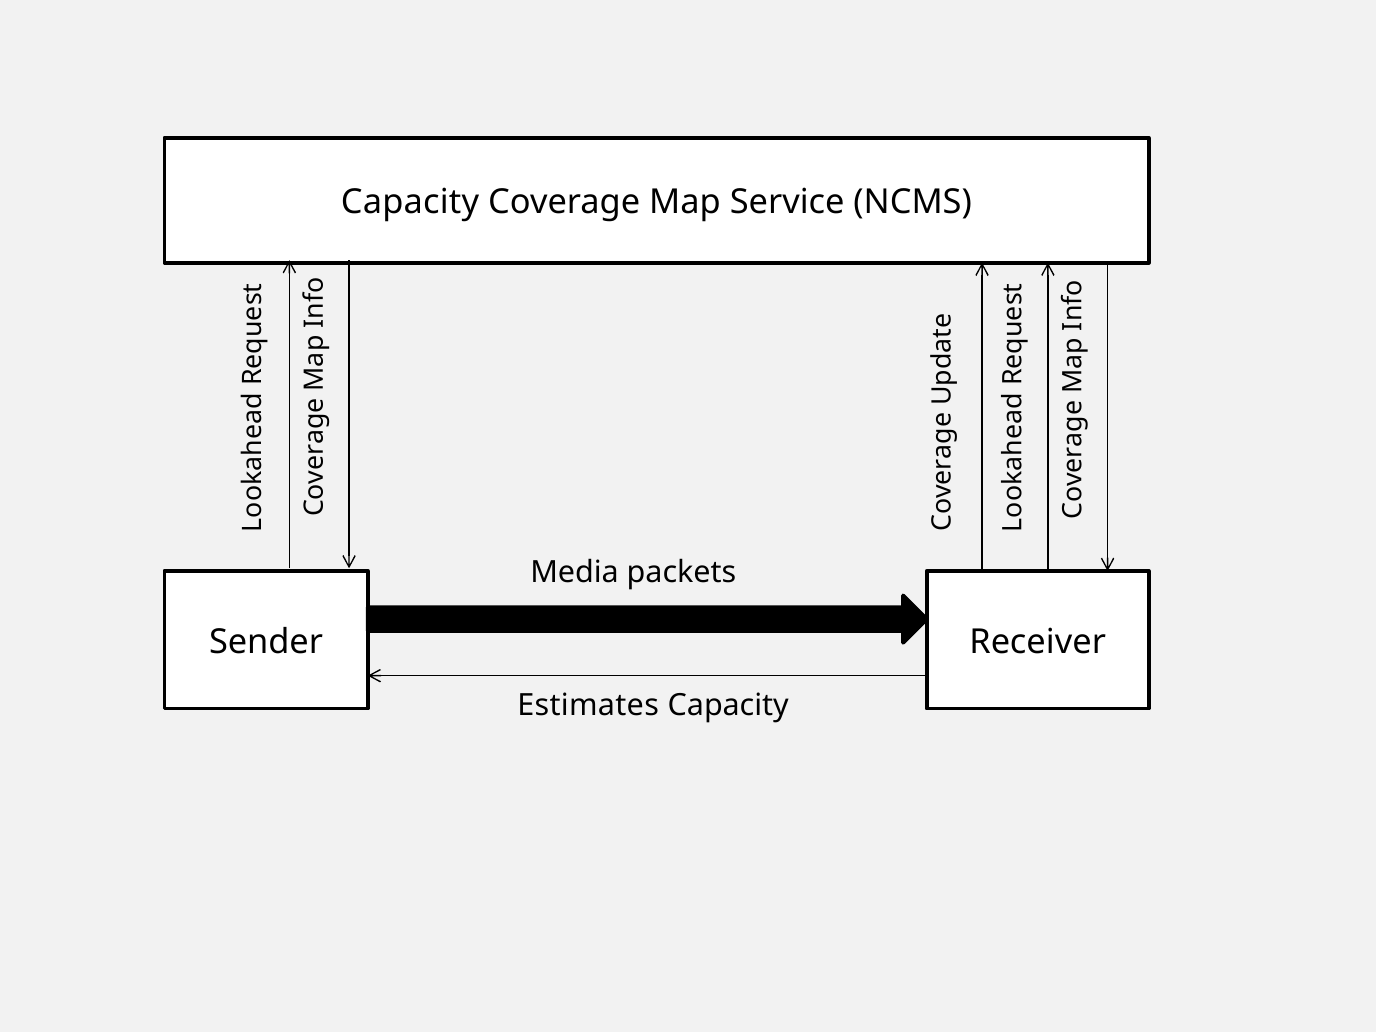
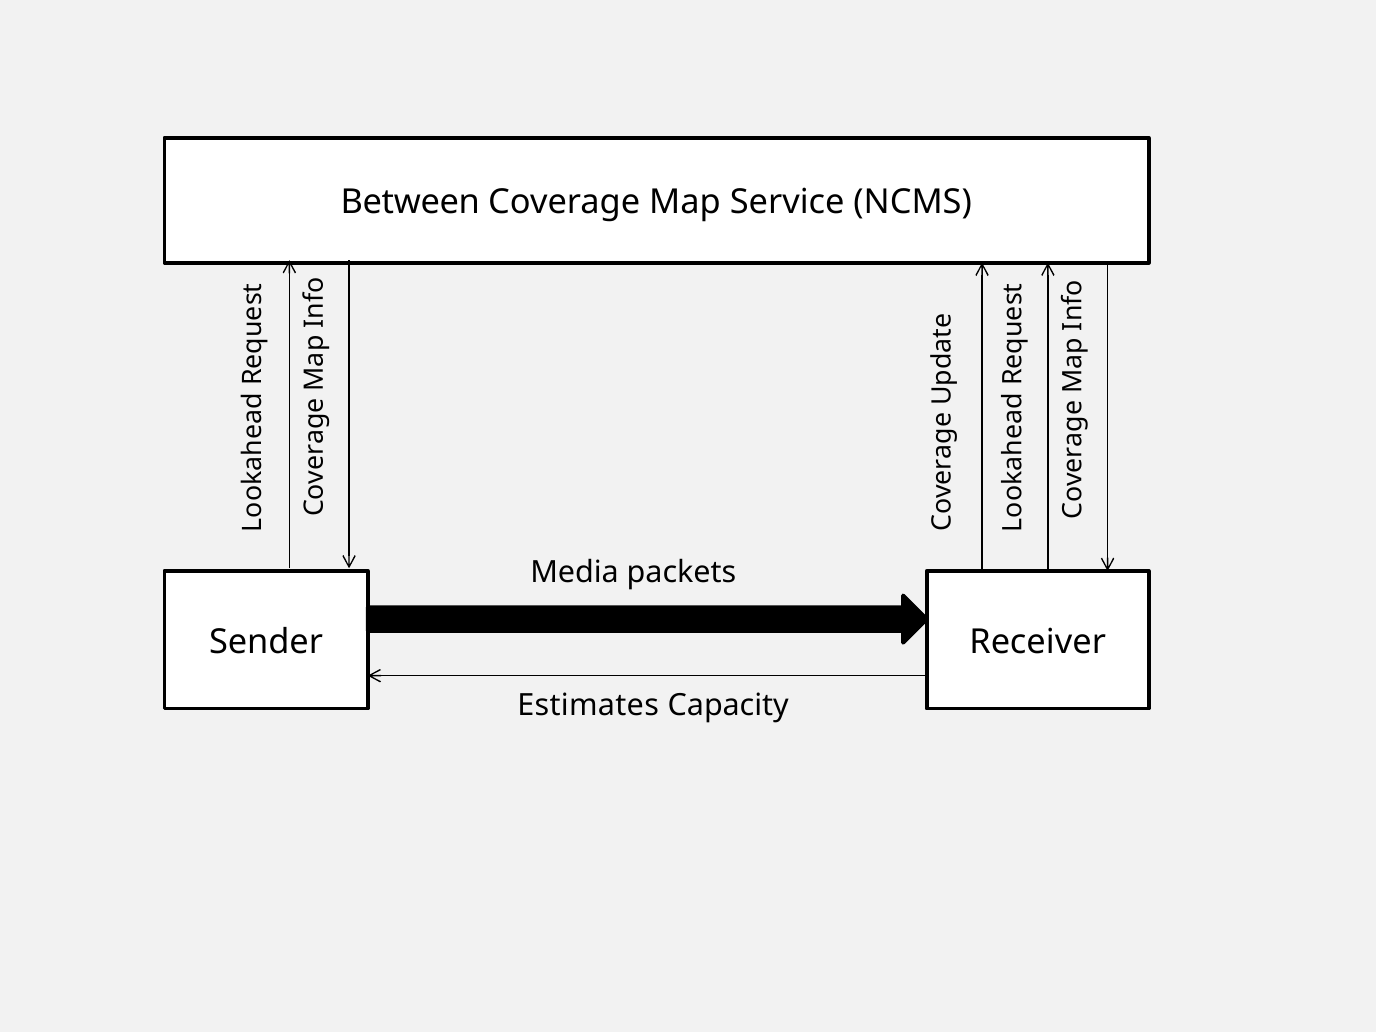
Capacity at (410, 203): Capacity -> Between
